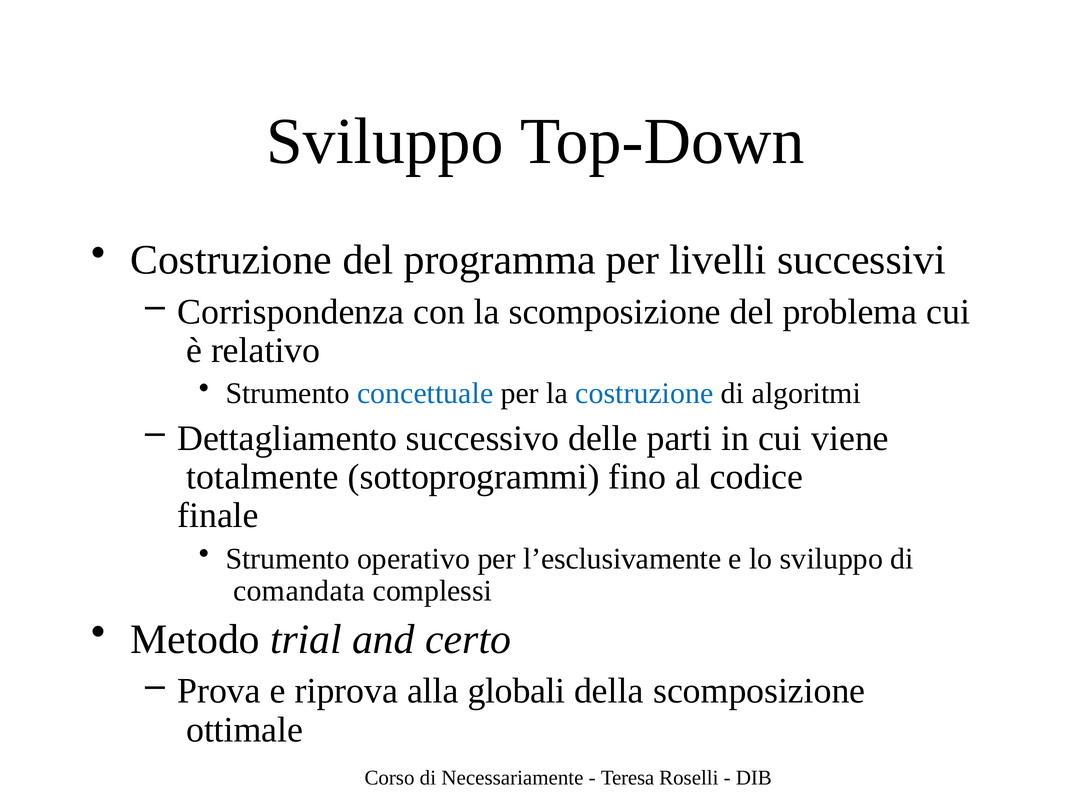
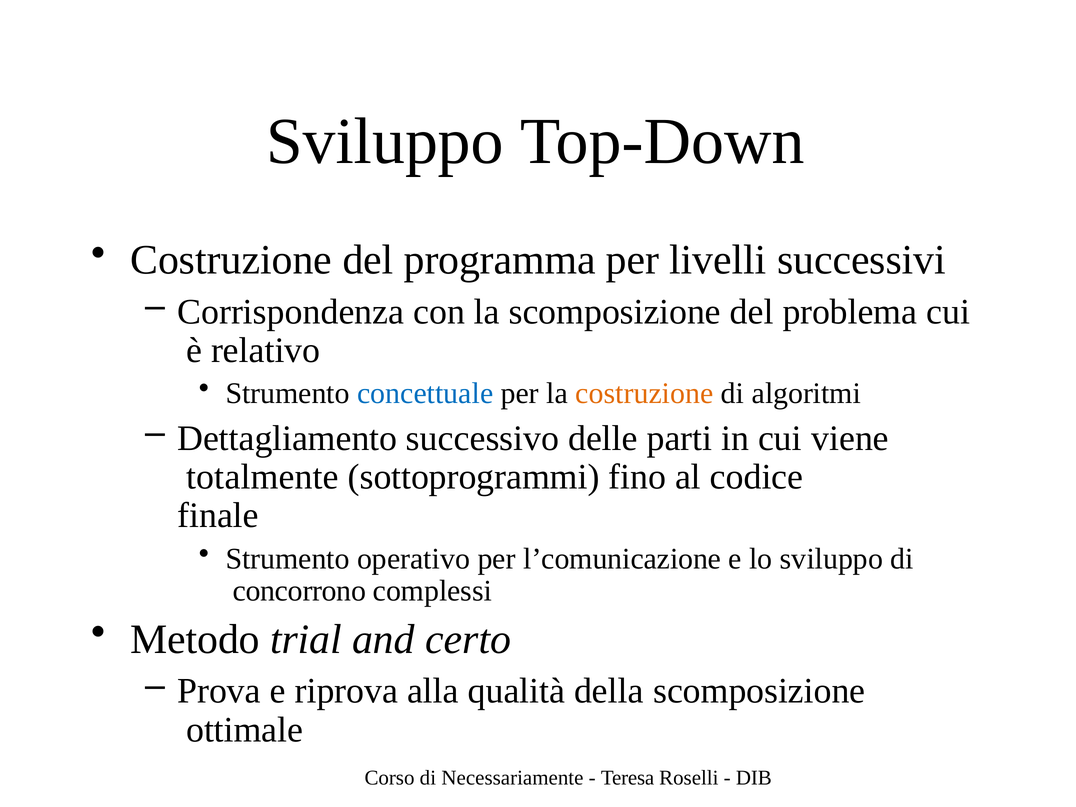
costruzione at (644, 393) colour: blue -> orange
l’esclusivamente: l’esclusivamente -> l’comunicazione
comandata: comandata -> concorrono
globali: globali -> qualità
